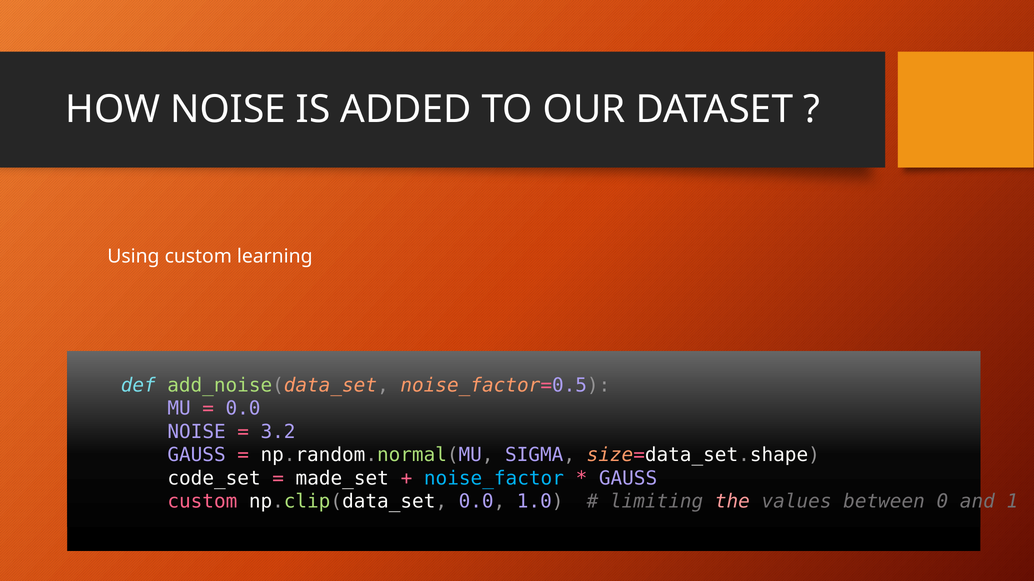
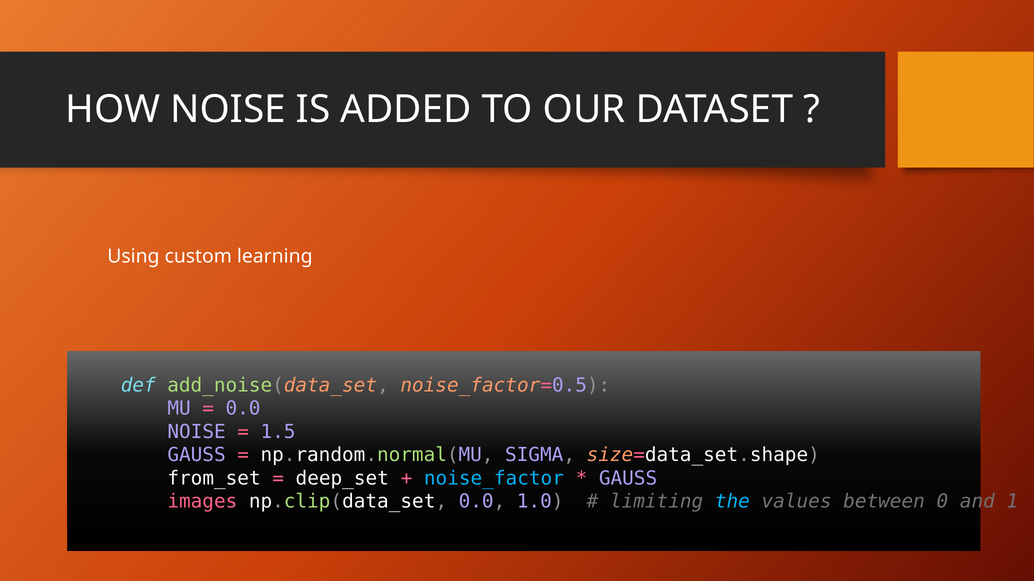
3.2: 3.2 -> 1.5
code_set: code_set -> from_set
made_set: made_set -> deep_set
custom at (202, 502): custom -> images
the colour: pink -> light blue
